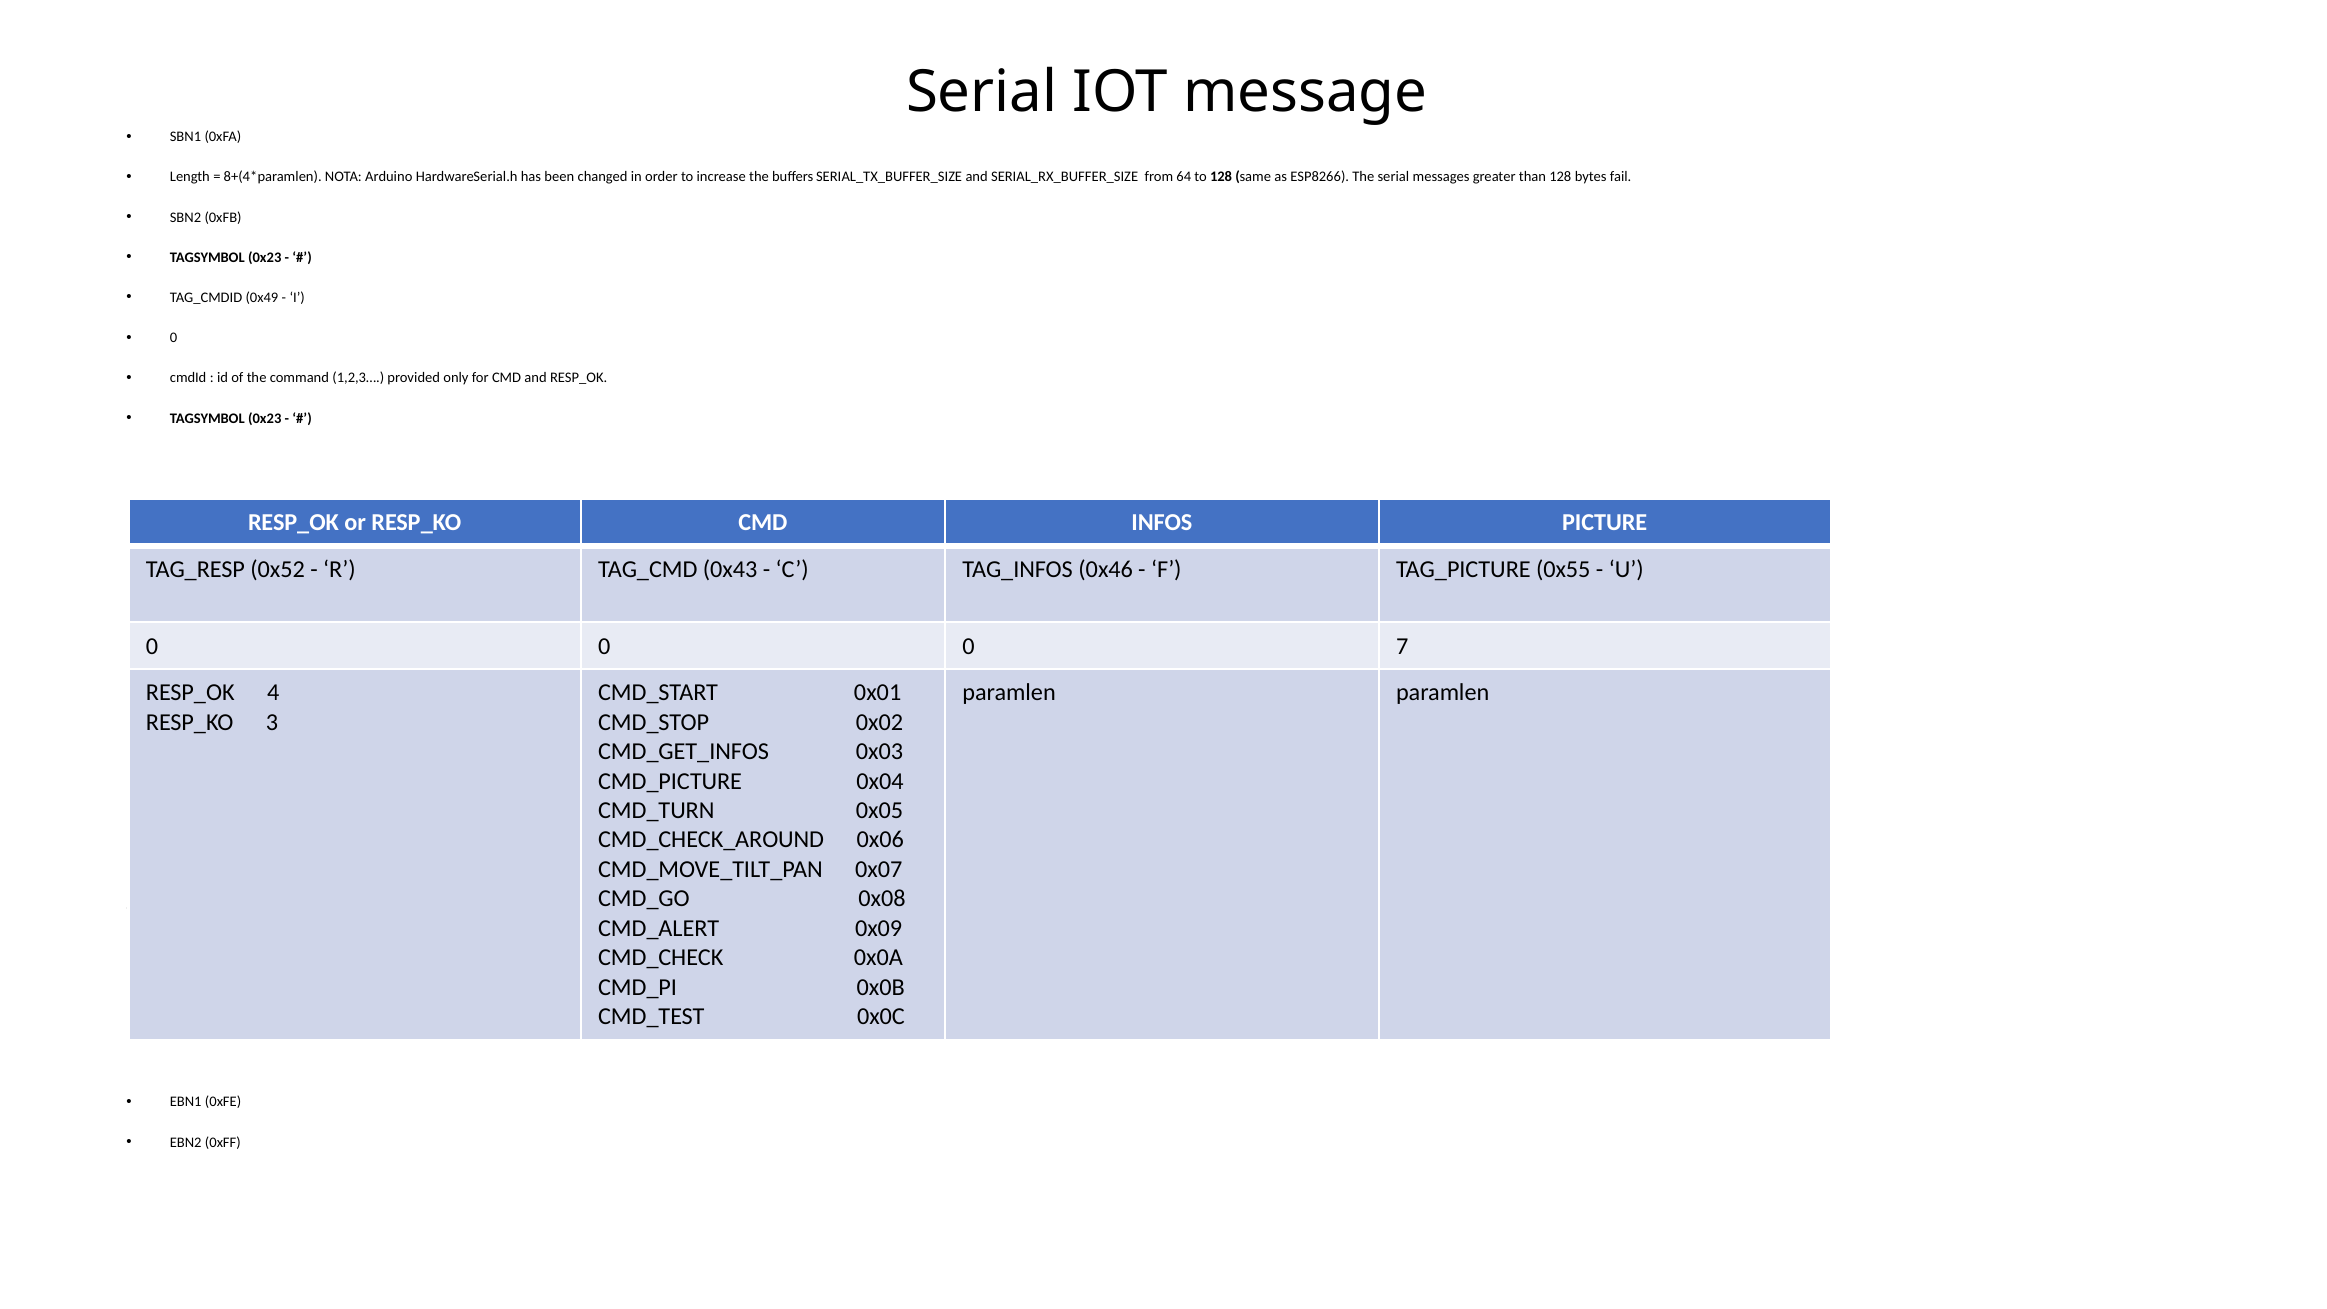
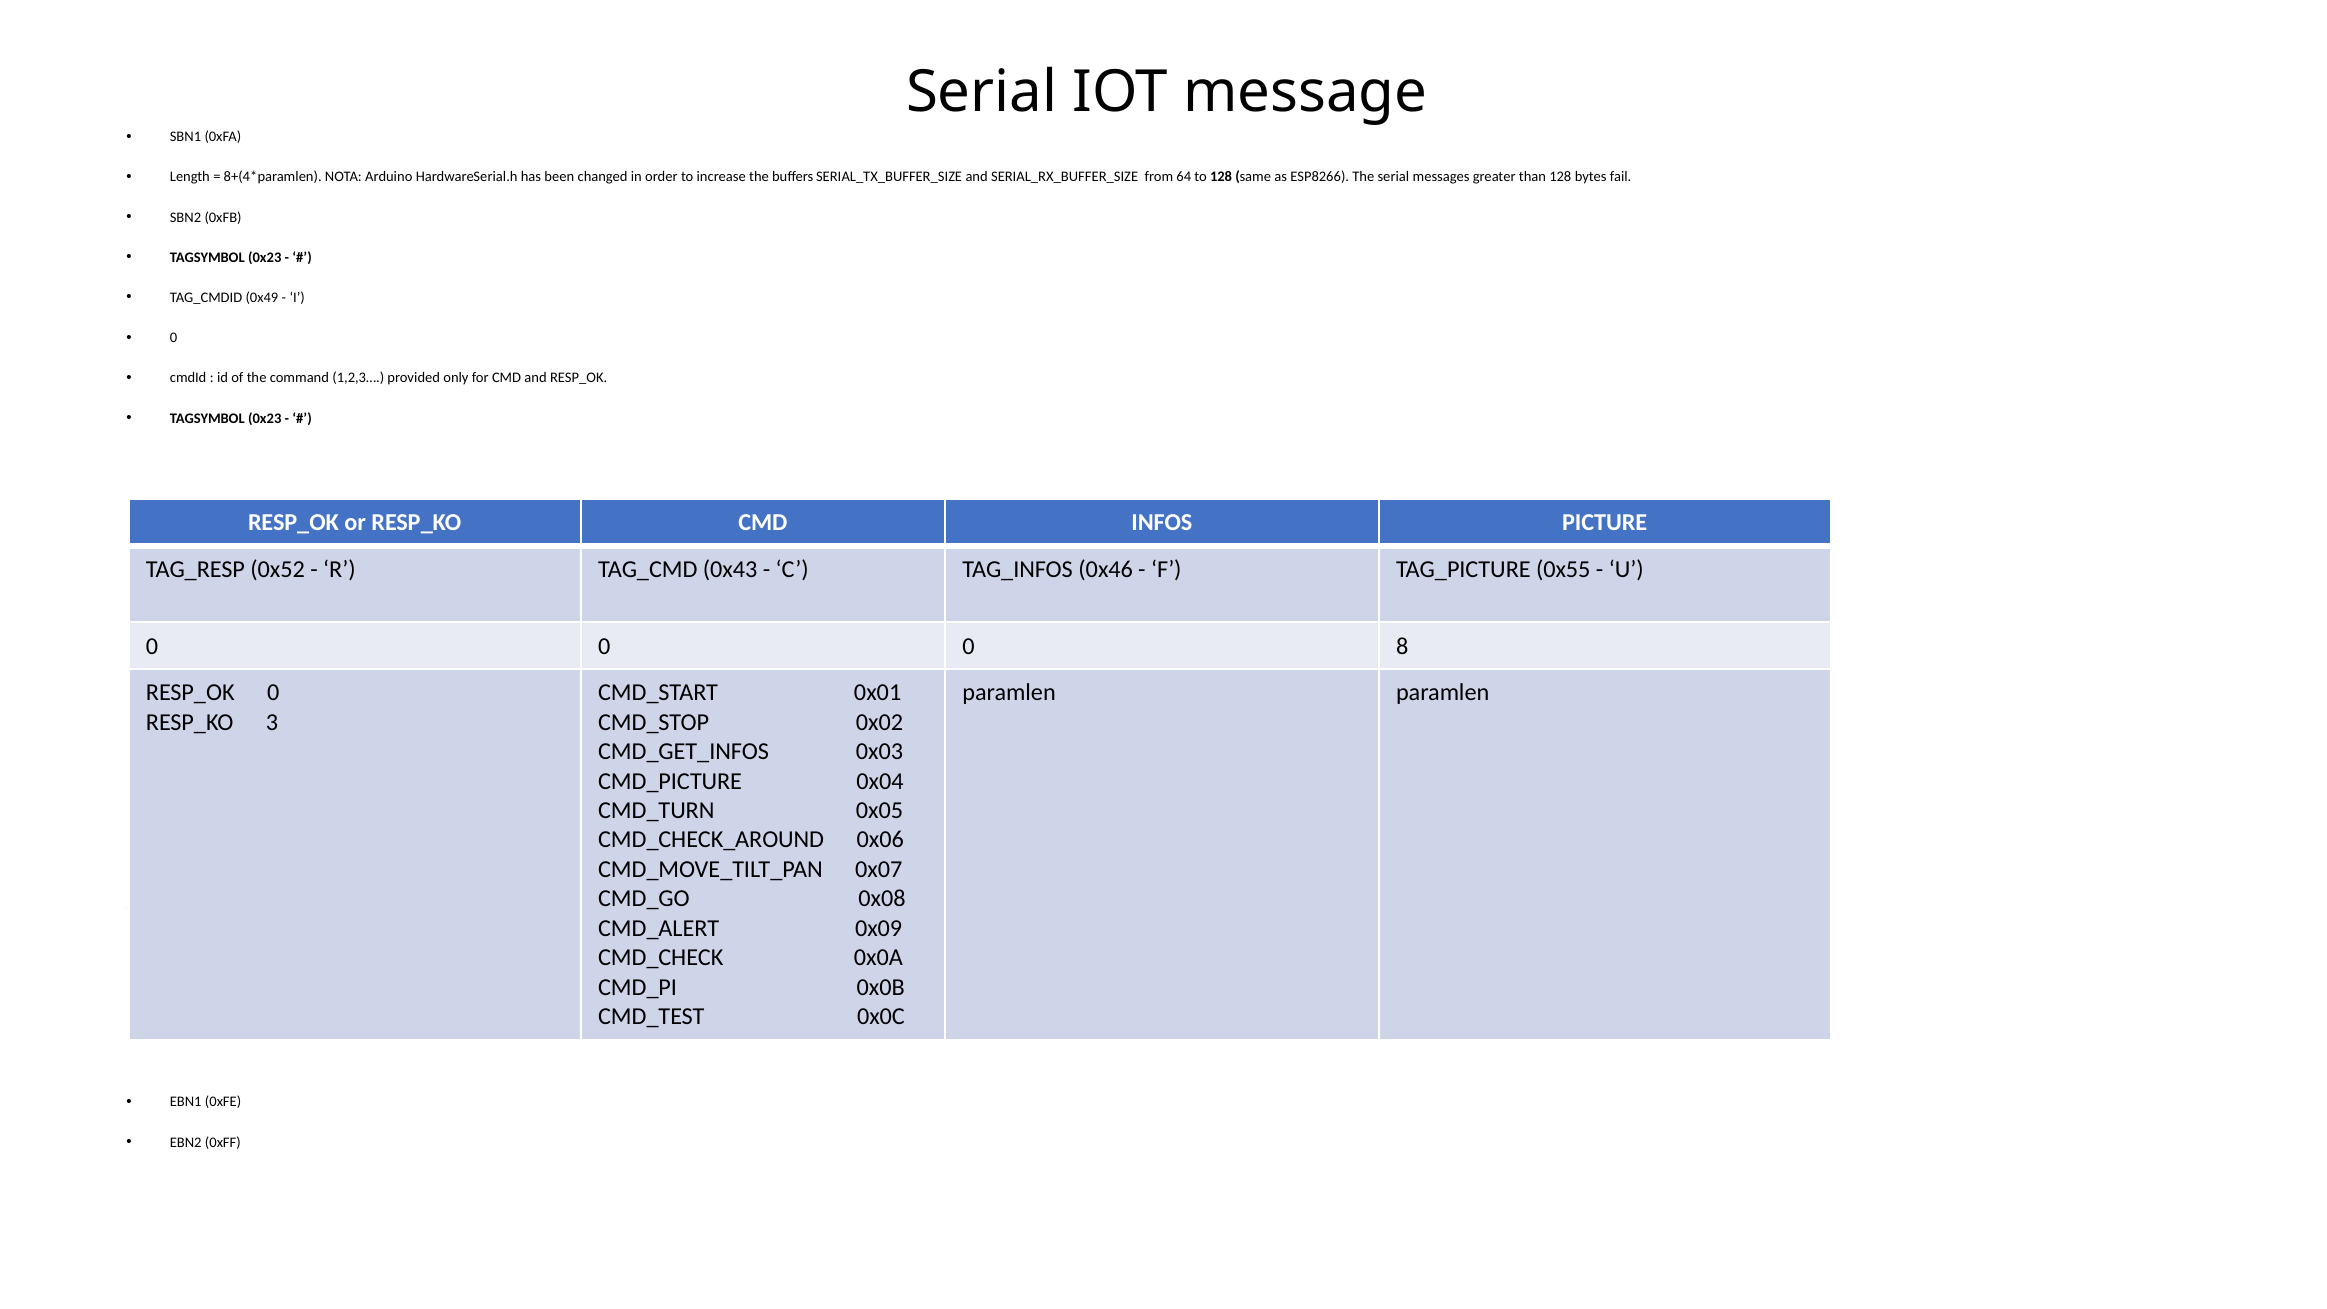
7: 7 -> 8
RESP_OK 4: 4 -> 0
